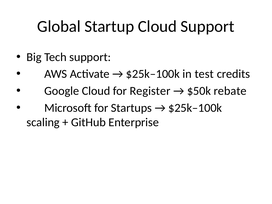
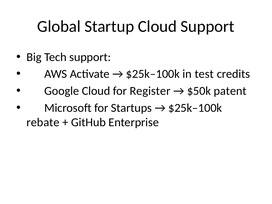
rebate: rebate -> patent
scaling: scaling -> rebate
